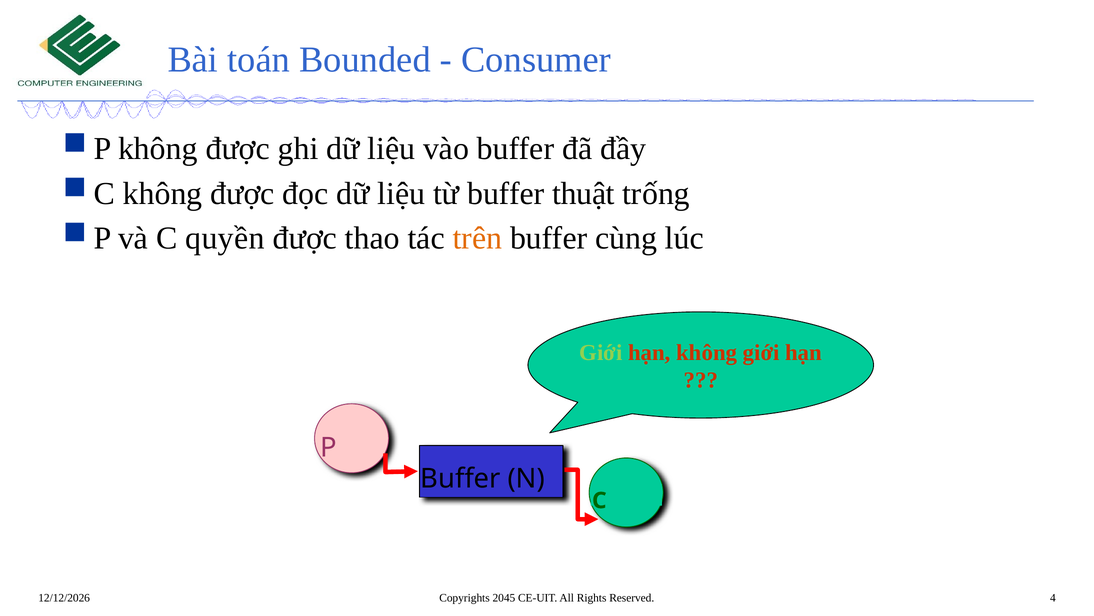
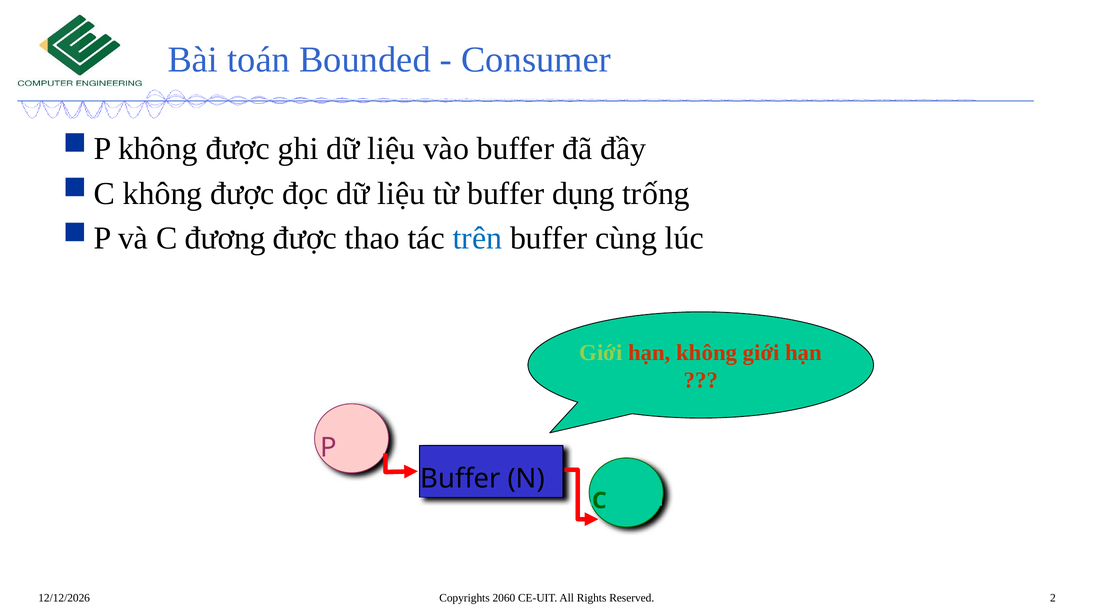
thuật: thuật -> dụng
quyền: quyền -> đương
trên colour: orange -> blue
2045: 2045 -> 2060
4: 4 -> 2
